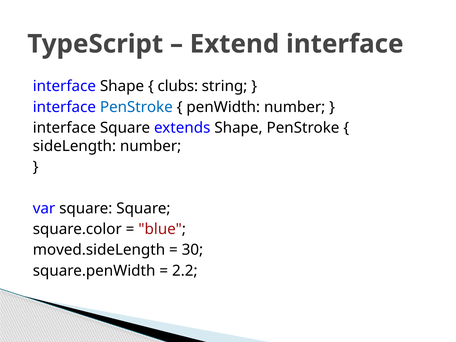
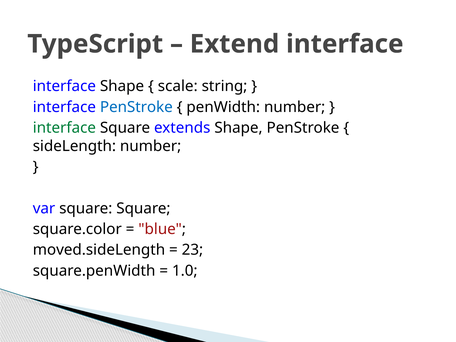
clubs: clubs -> scale
interface at (64, 128) colour: black -> green
30: 30 -> 23
2.2: 2.2 -> 1.0
